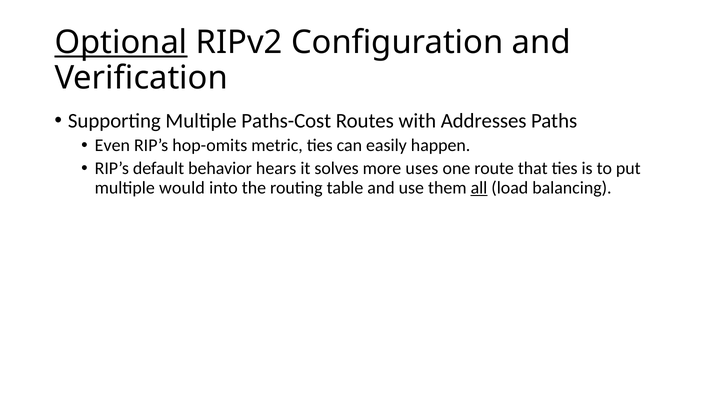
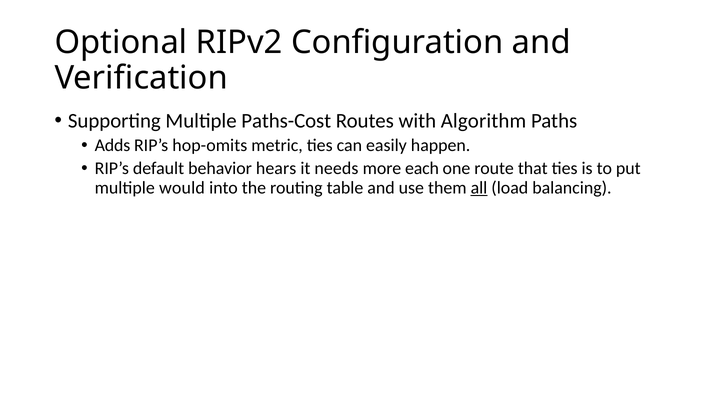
Optional underline: present -> none
Addresses: Addresses -> Algorithm
Even: Even -> Adds
solves: solves -> needs
uses: uses -> each
